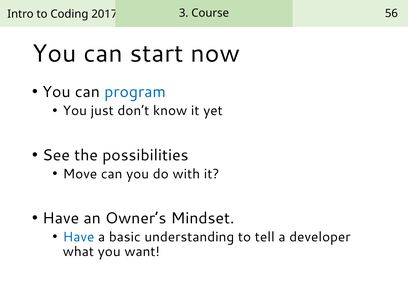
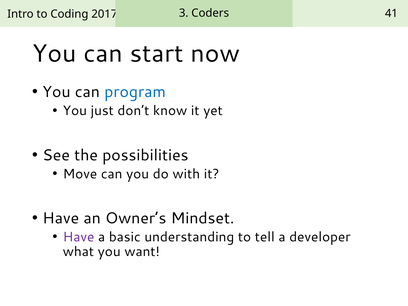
Course: Course -> Coders
56: 56 -> 41
Have at (79, 237) colour: blue -> purple
